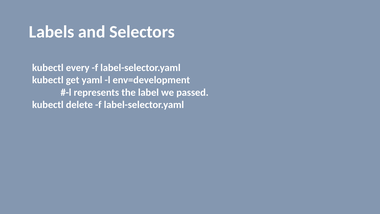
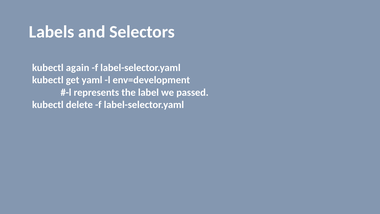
every: every -> again
